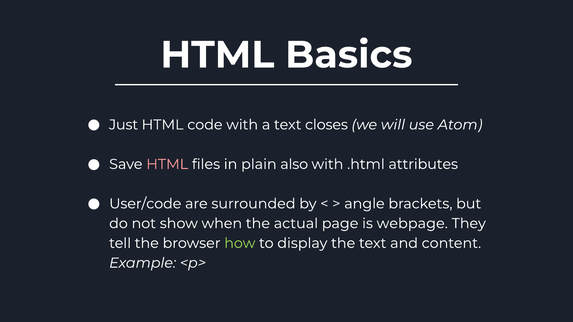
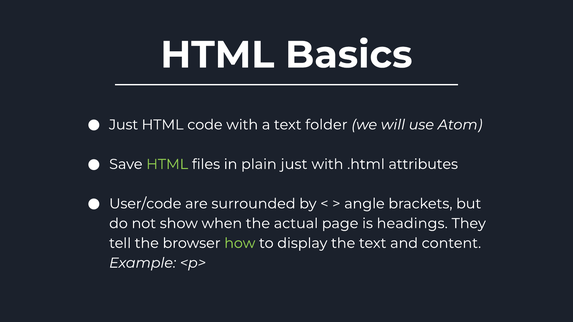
closes: closes -> folder
HTML at (167, 164) colour: pink -> light green
plain also: also -> just
webpage: webpage -> headings
